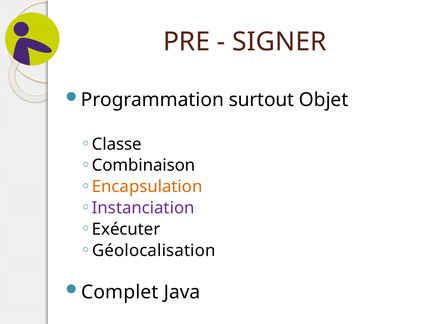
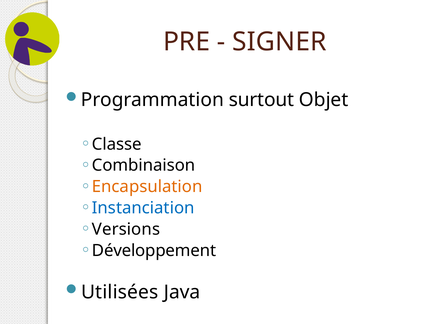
Instanciation colour: purple -> blue
Exécuter: Exécuter -> Versions
Géolocalisation: Géolocalisation -> Développement
Complet: Complet -> Utilisées
